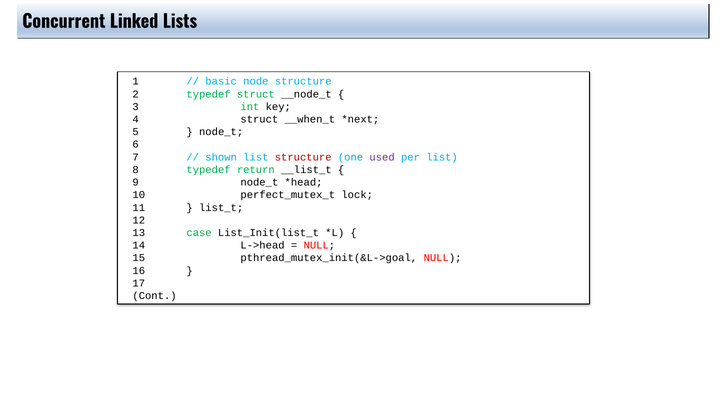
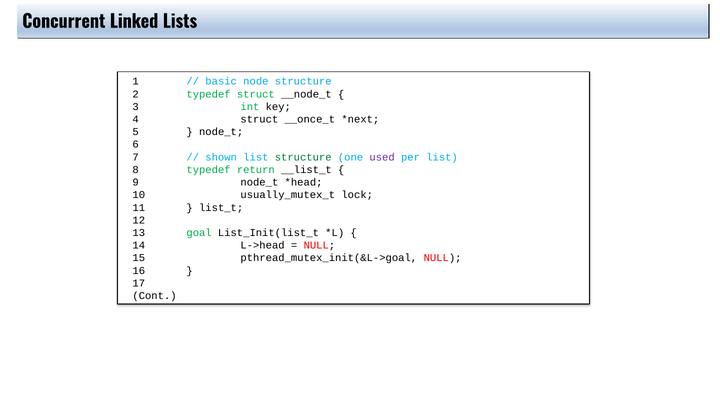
__when_t: __when_t -> __once_t
structure at (303, 157) colour: red -> green
perfect_mutex_t: perfect_mutex_t -> usually_mutex_t
case: case -> goal
